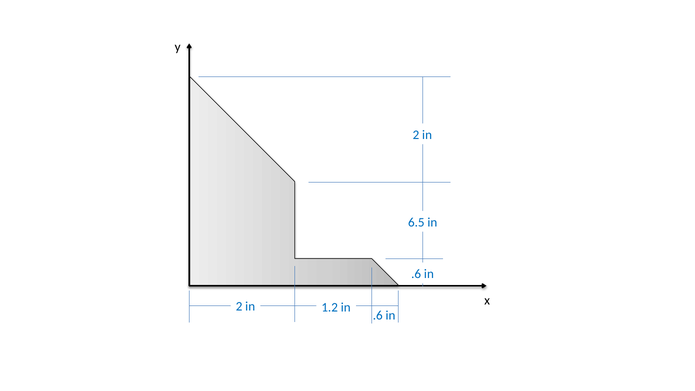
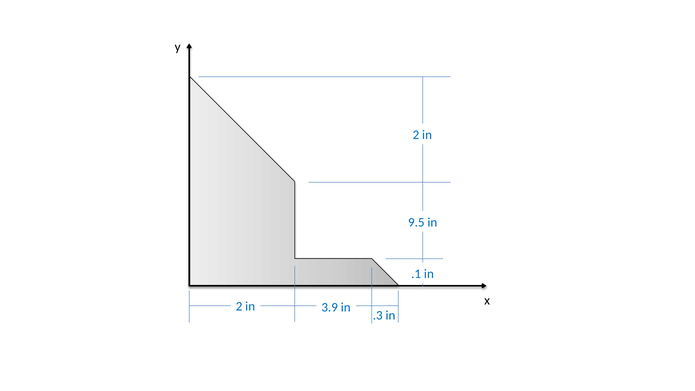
6.5: 6.5 -> 9.5
.6 at (416, 274): .6 -> .1
1.2: 1.2 -> 3.9
.6 at (378, 315): .6 -> .3
